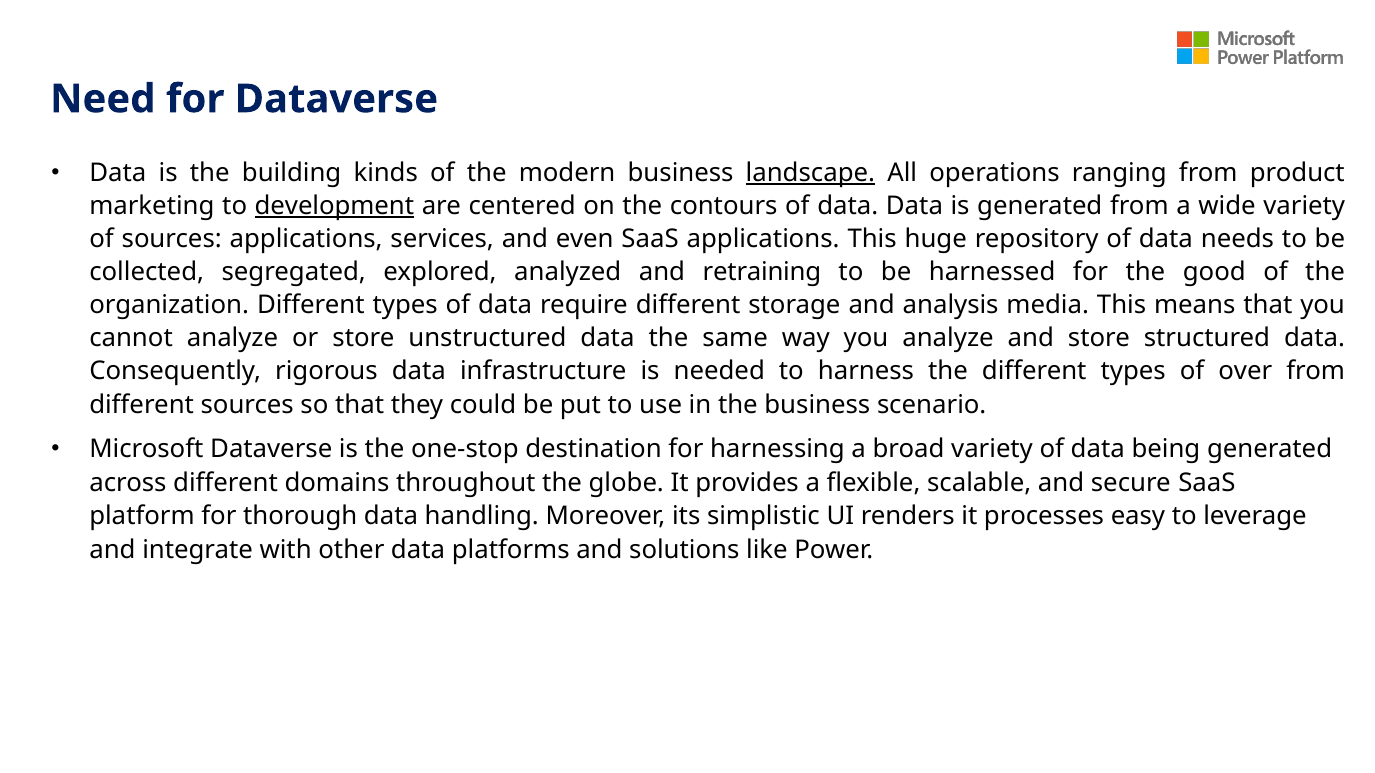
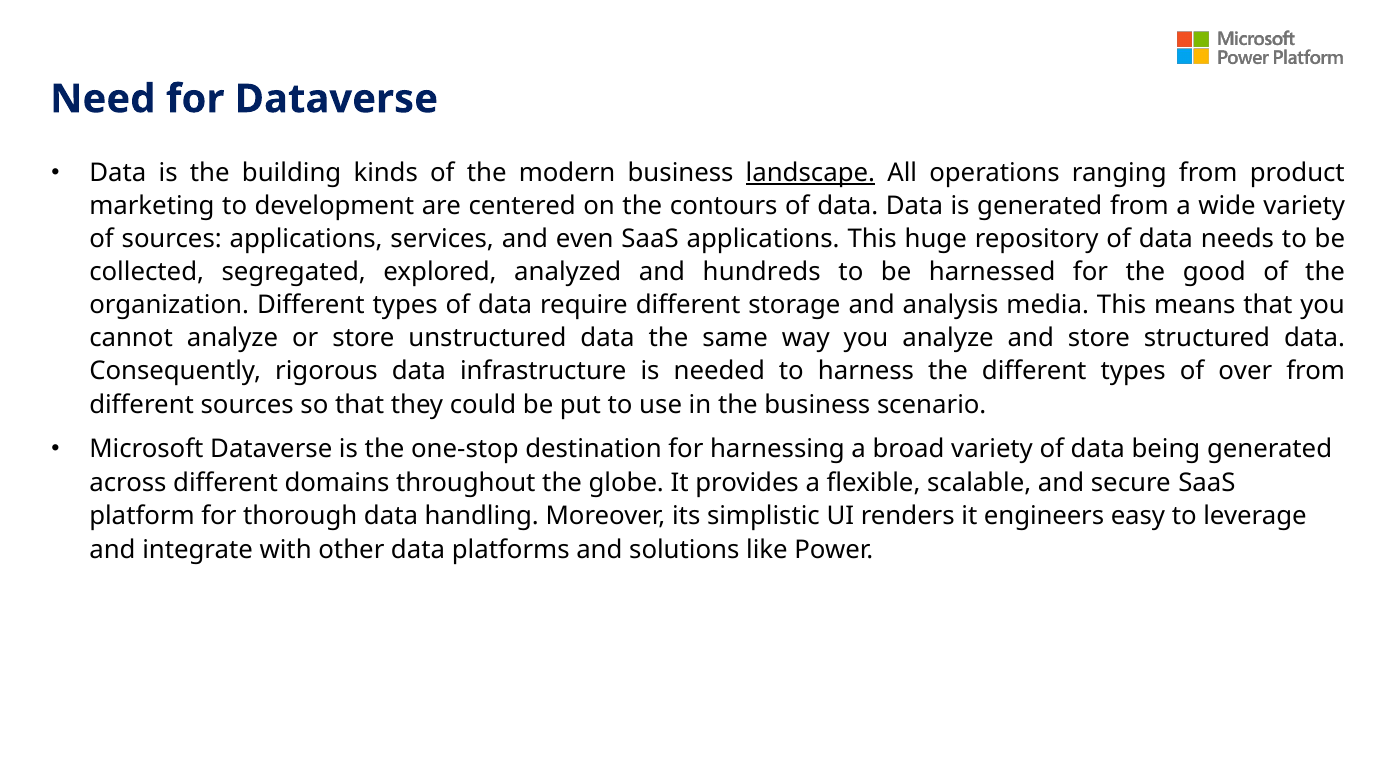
development underline: present -> none
retraining: retraining -> hundreds
processes: processes -> engineers
